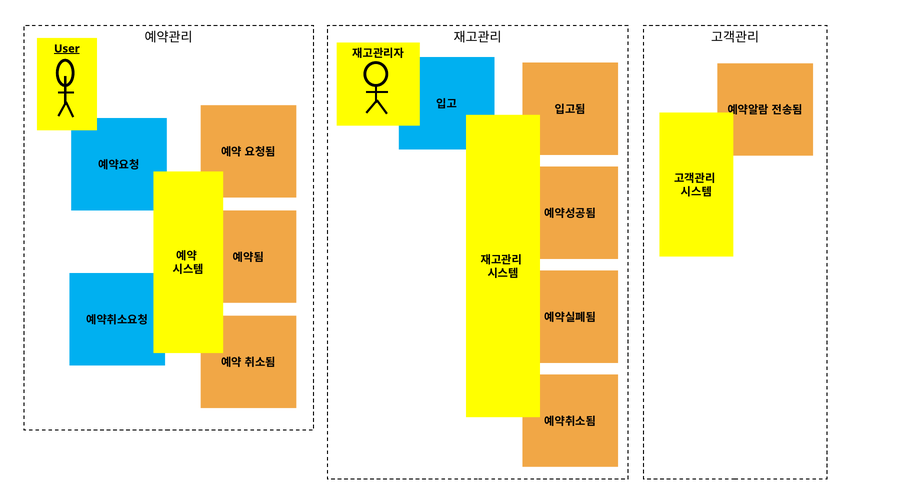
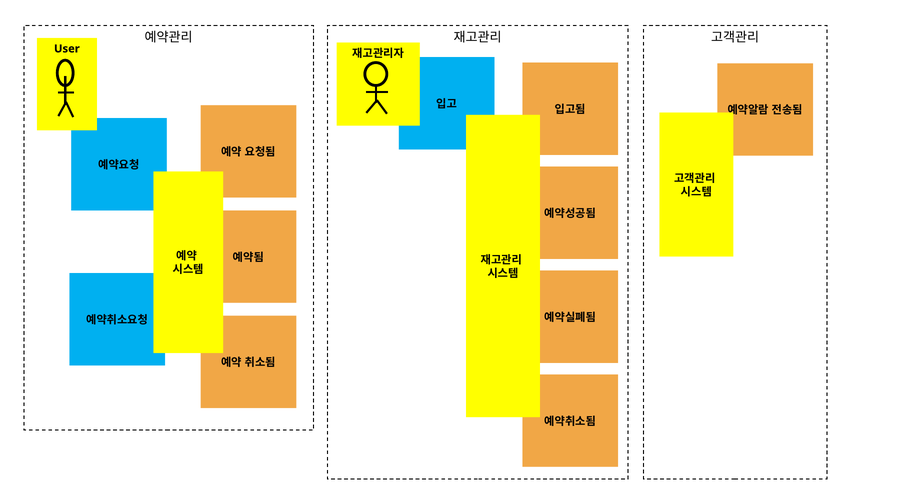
User underline: present -> none
